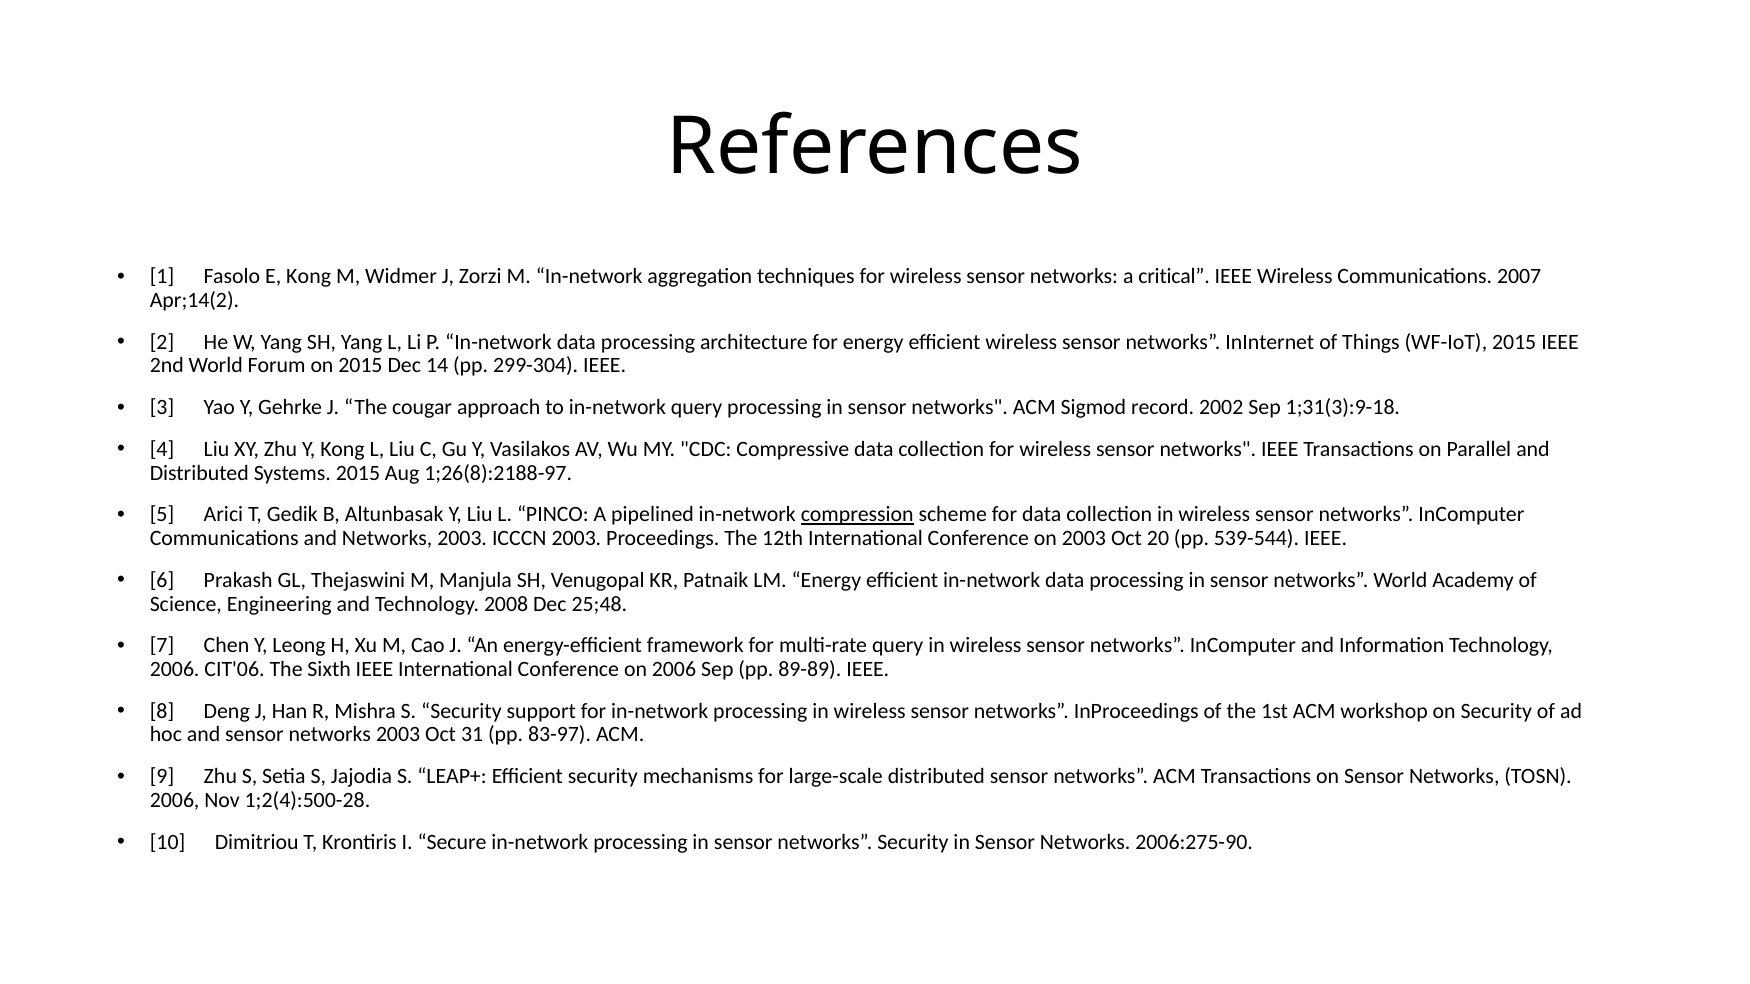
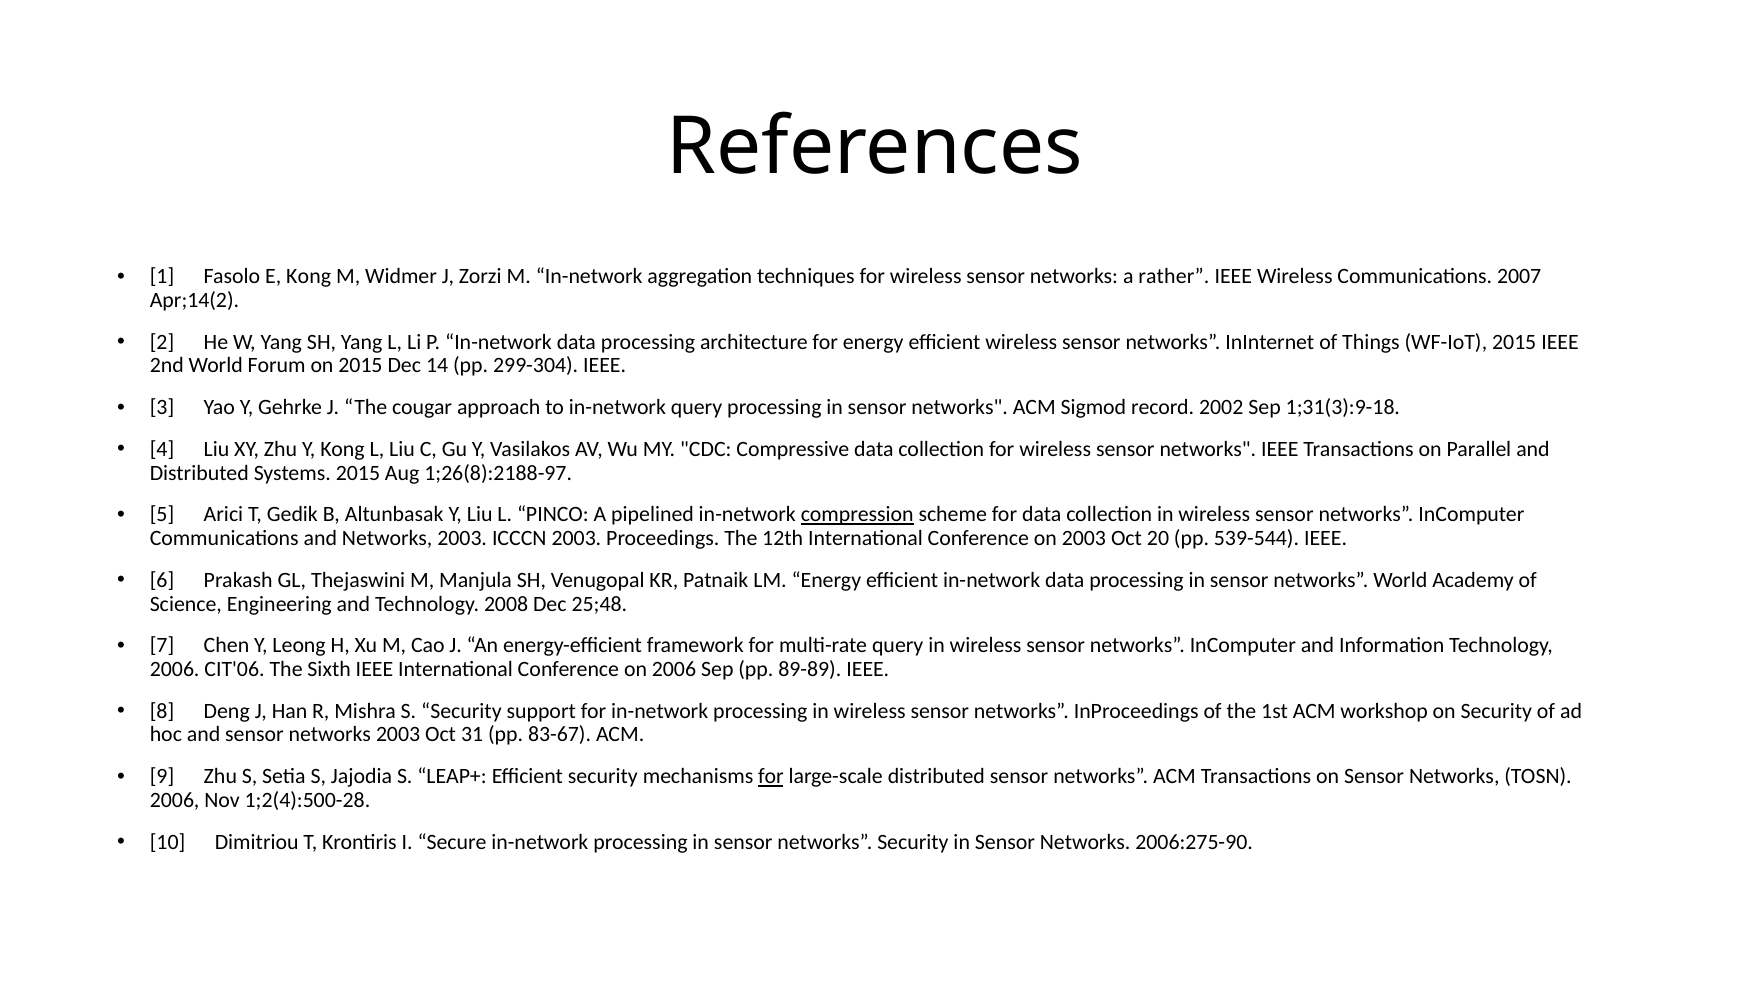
critical: critical -> rather
83-97: 83-97 -> 83-67
for at (771, 777) underline: none -> present
